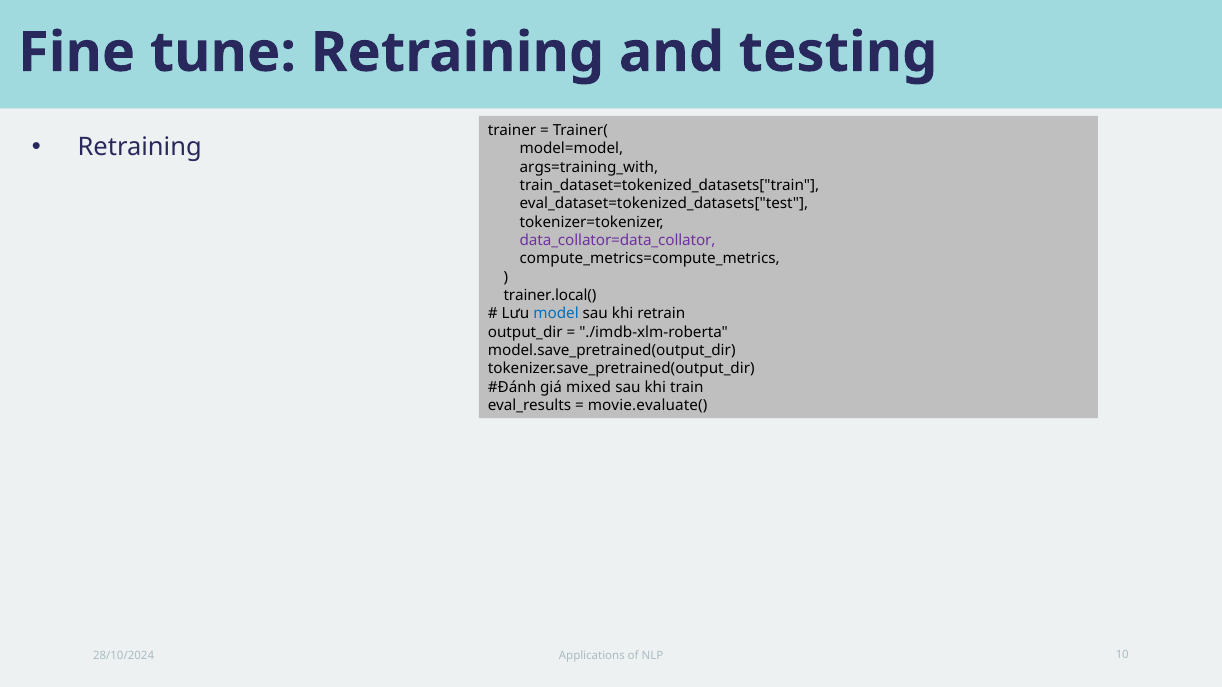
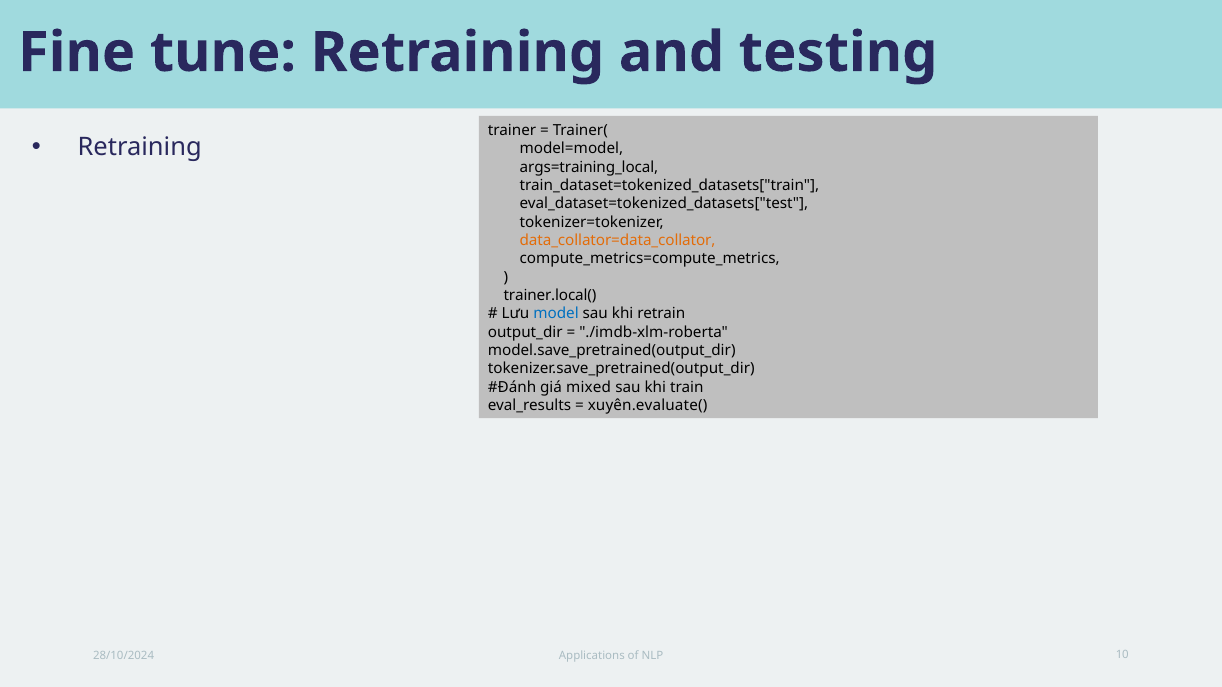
args=training_with: args=training_with -> args=training_local
data_collator=data_collator colour: purple -> orange
movie.evaluate(: movie.evaluate( -> xuyên.evaluate(
